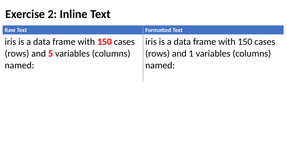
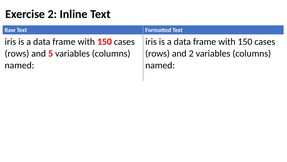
and 1: 1 -> 2
